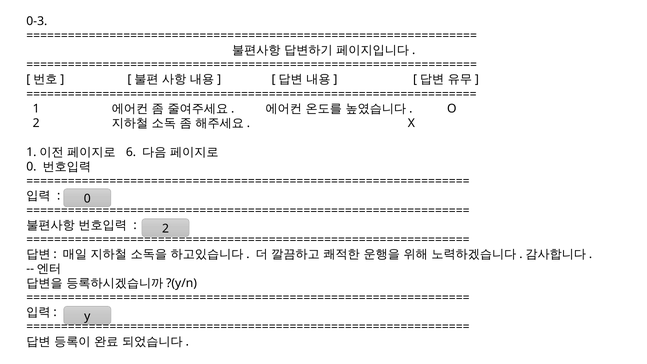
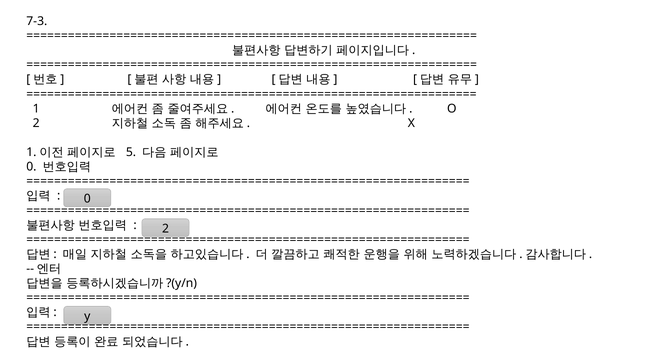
0-3: 0-3 -> 7-3
6: 6 -> 5
